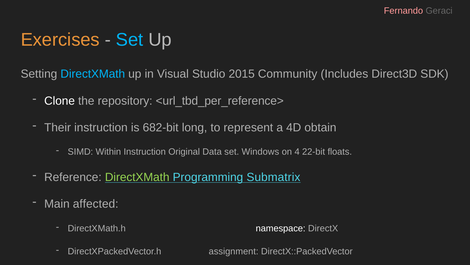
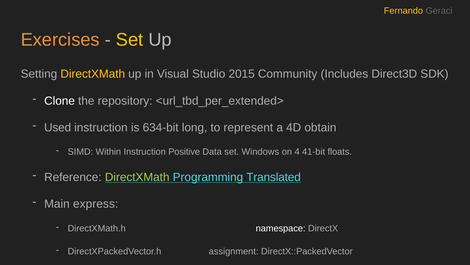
Fernando colour: pink -> yellow
Set at (130, 40) colour: light blue -> yellow
DirectXMath at (93, 74) colour: light blue -> yellow
<url_tbd_per_reference>: <url_tbd_per_reference> -> <url_tbd_per_extended>
Their: Their -> Used
682-bit: 682-bit -> 634-bit
Original: Original -> Positive
22-bit: 22-bit -> 41-bit
Submatrix: Submatrix -> Translated
affected: affected -> express
